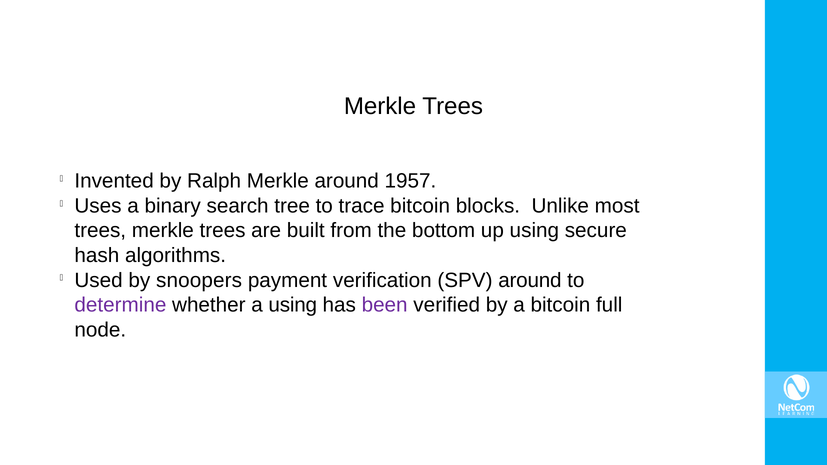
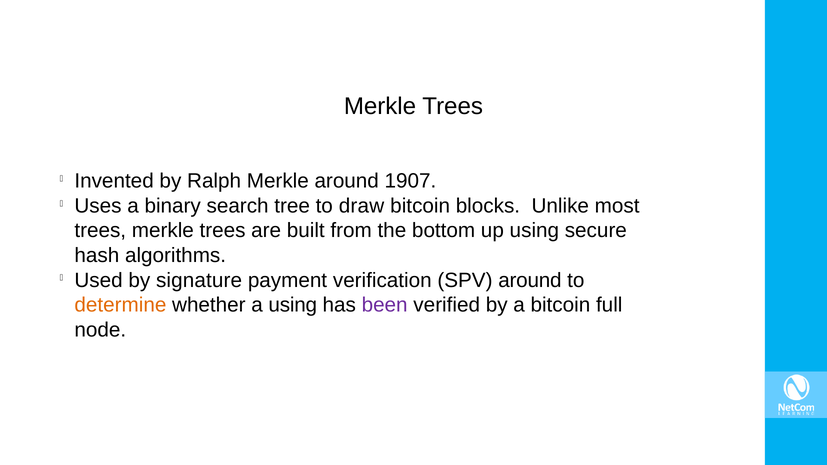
1957: 1957 -> 1907
trace: trace -> draw
snoopers: snoopers -> signature
determine colour: purple -> orange
